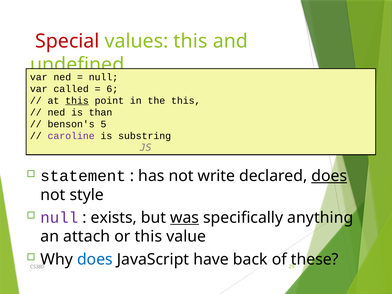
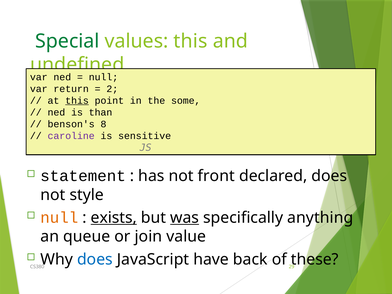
Special colour: red -> green
called: called -> return
6: 6 -> 2
the this: this -> some
5: 5 -> 8
substring: substring -> sensitive
write: write -> front
does at (329, 176) underline: present -> none
null at (59, 218) colour: purple -> orange
exists underline: none -> present
attach: attach -> queue
or this: this -> join
